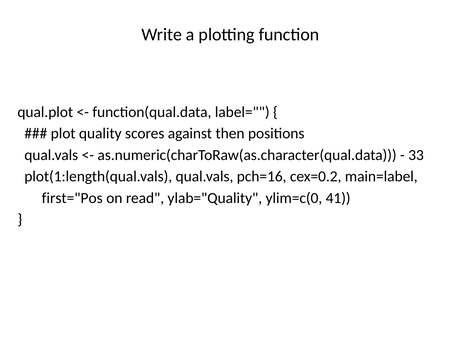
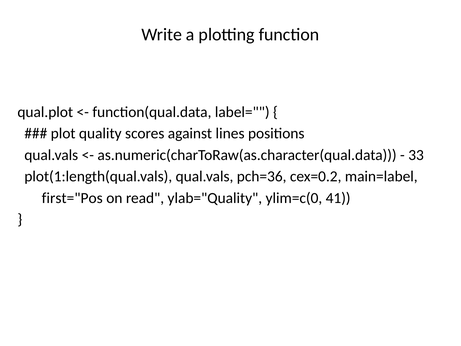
then: then -> lines
pch=16: pch=16 -> pch=36
